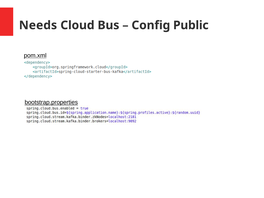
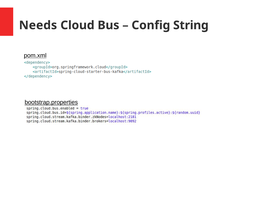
Public: Public -> String
